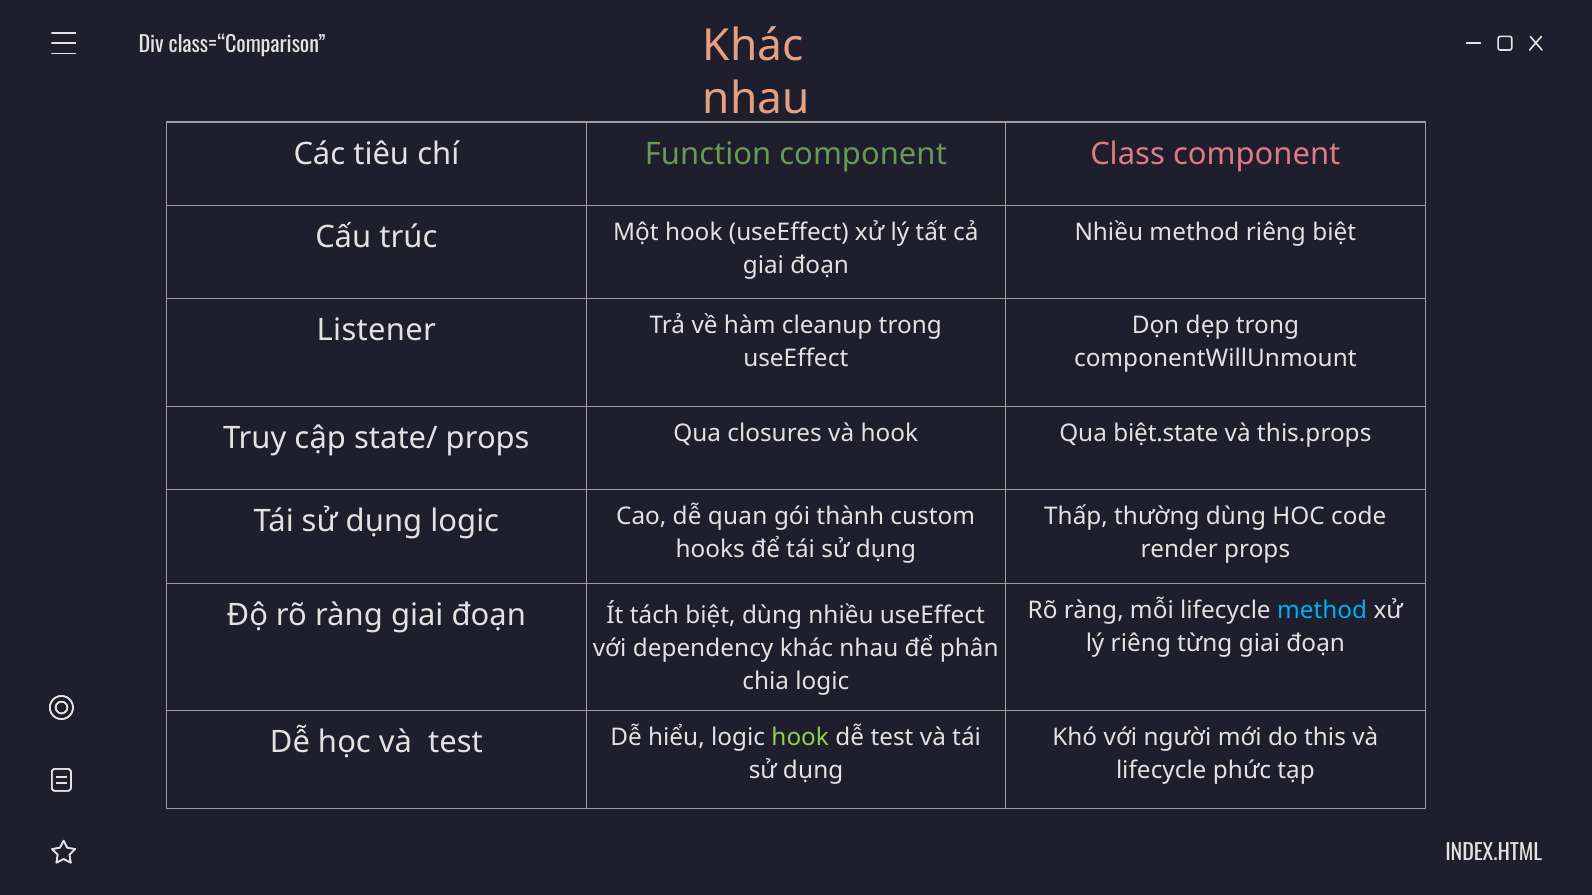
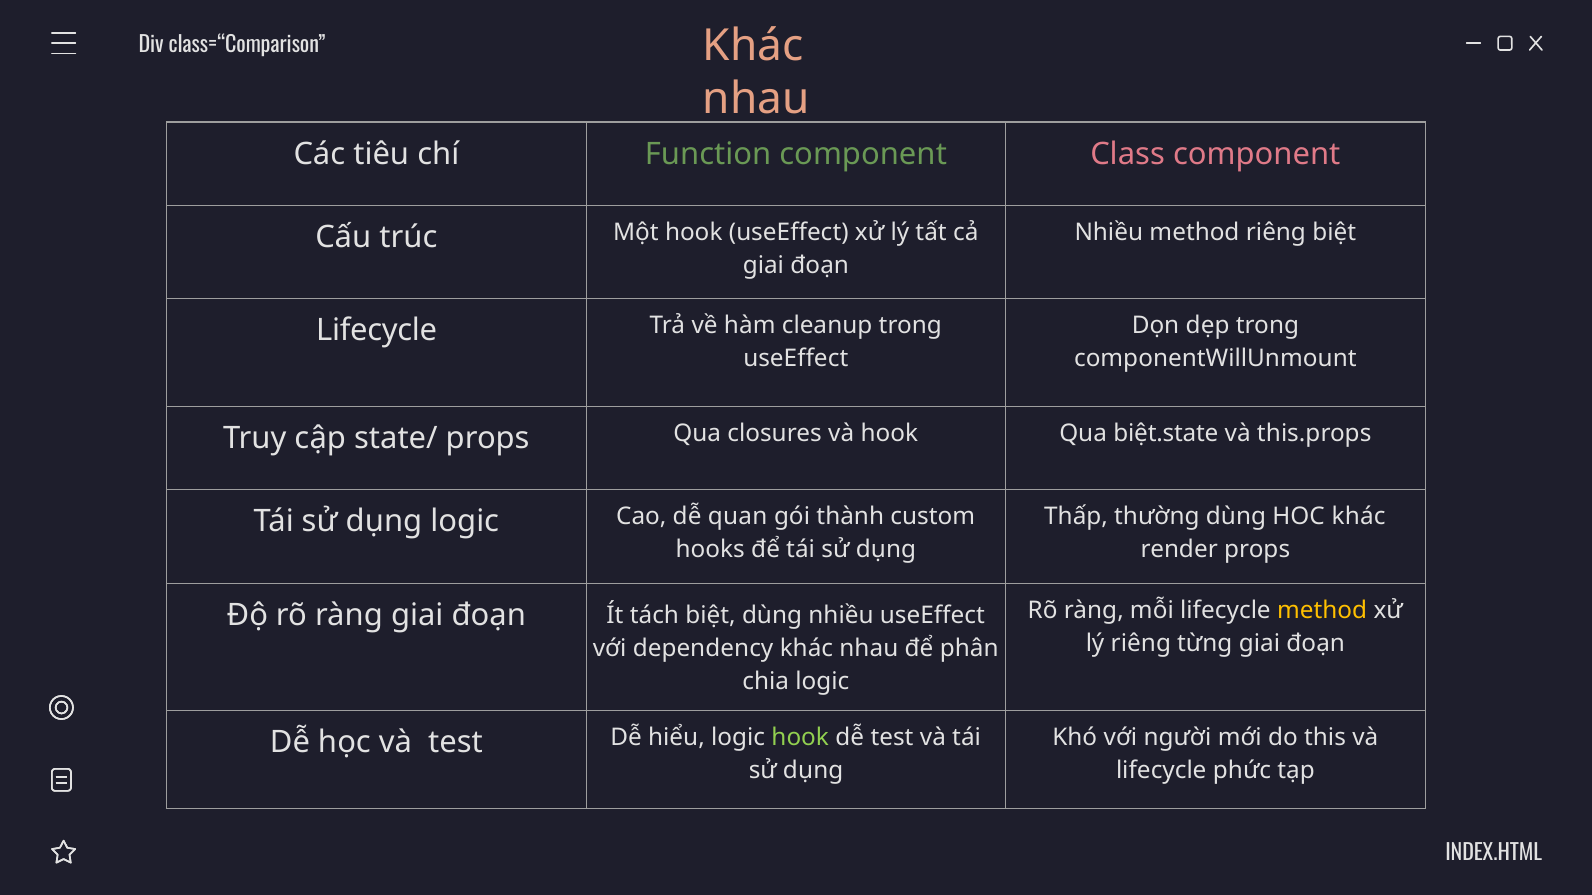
Listener at (376, 331): Listener -> Lifecycle
HOC code: code -> khác
method at (1322, 611) colour: light blue -> yellow
